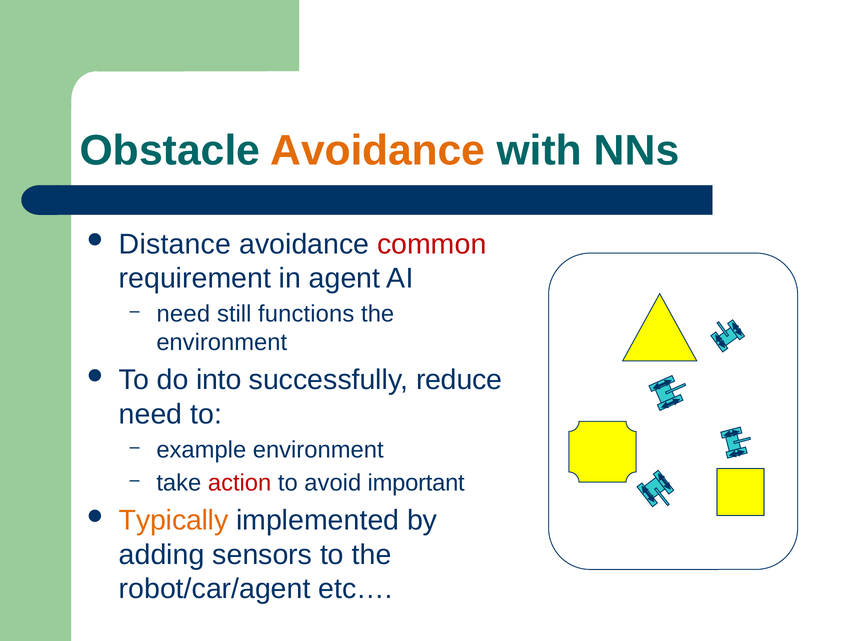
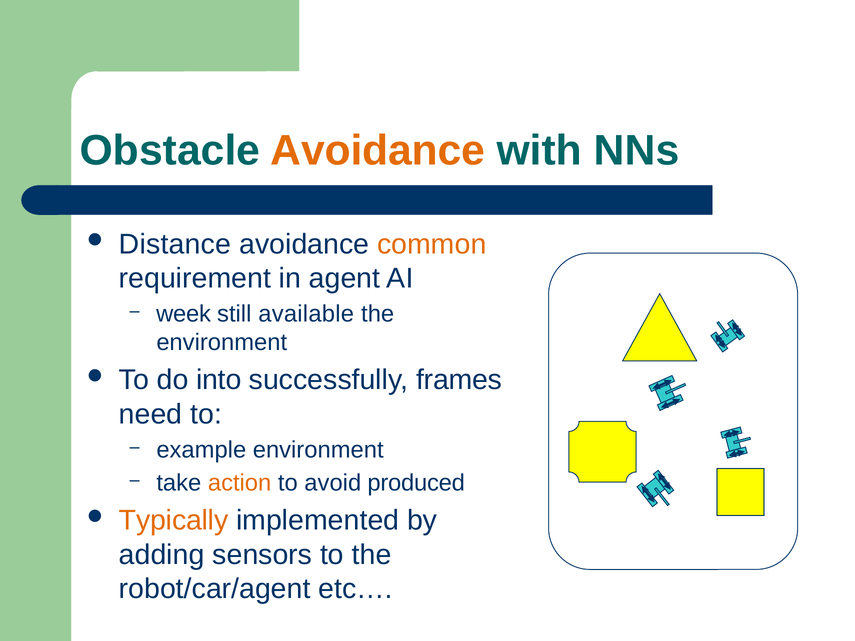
common colour: red -> orange
need at (183, 314): need -> week
functions: functions -> available
reduce: reduce -> frames
action colour: red -> orange
important: important -> produced
